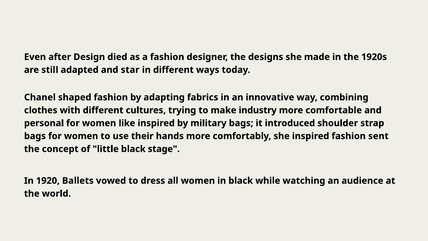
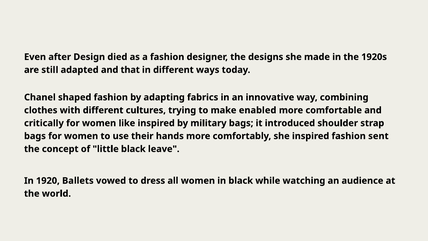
star: star -> that
industry: industry -> enabled
personal: personal -> critically
stage: stage -> leave
